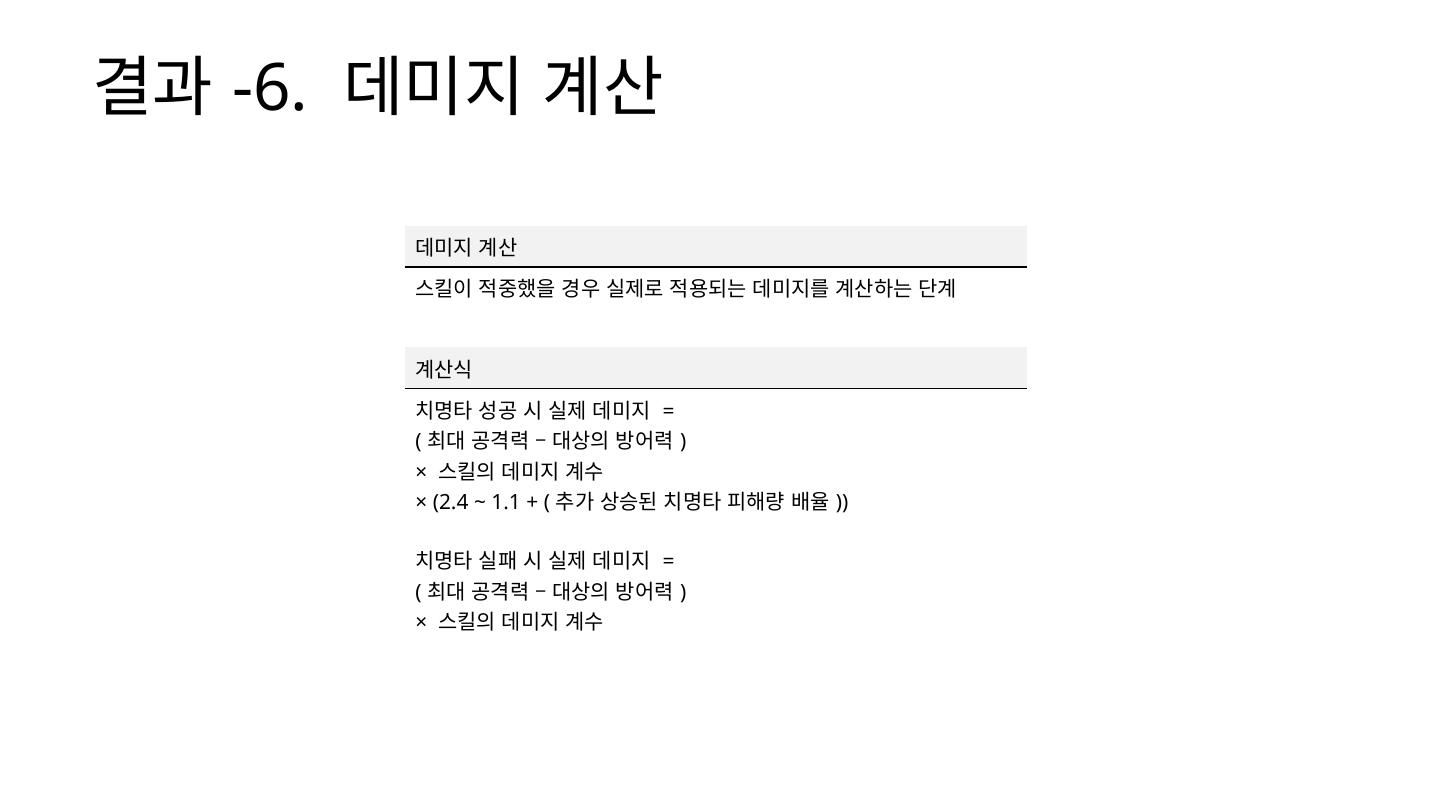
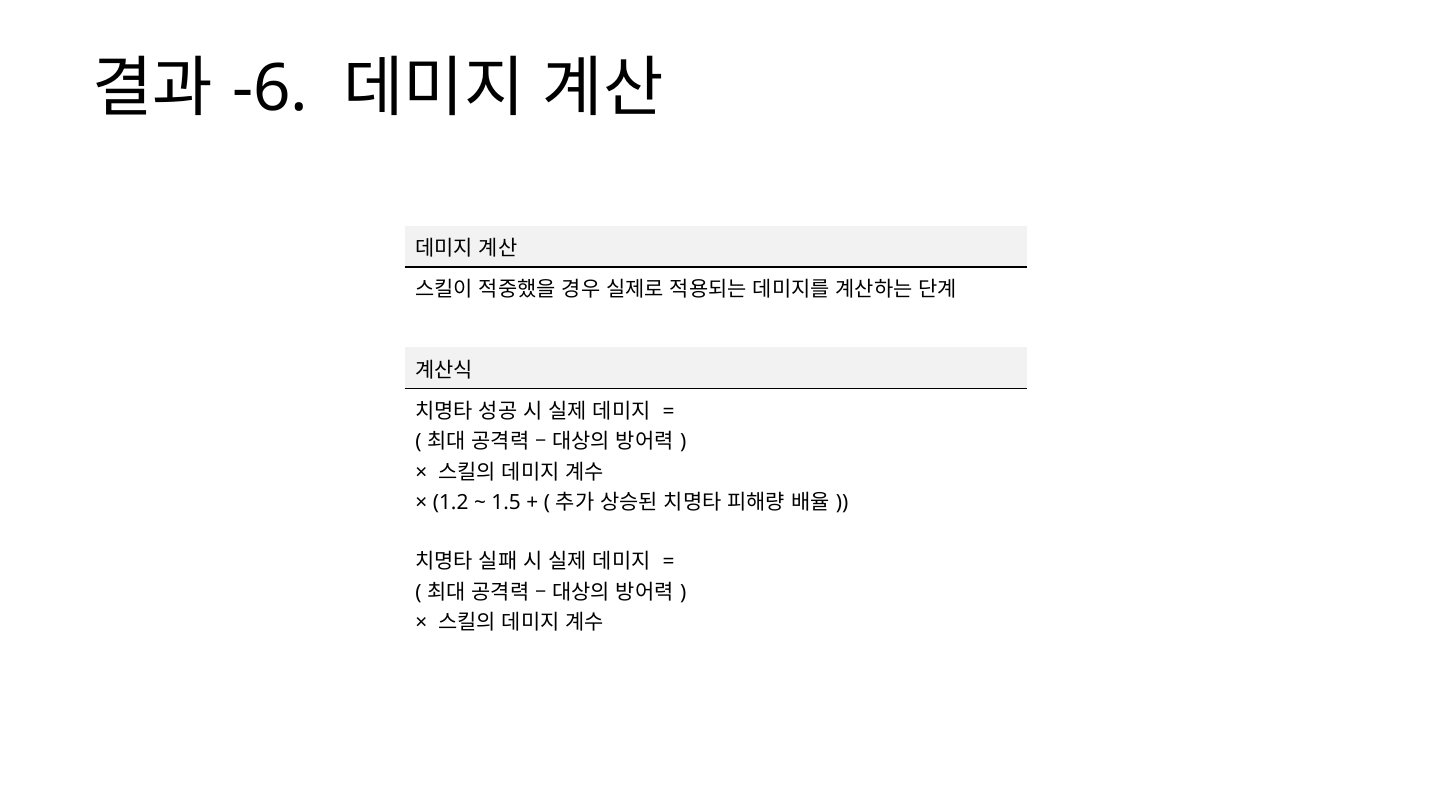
2.4: 2.4 -> 1.2
1.1: 1.1 -> 1.5
